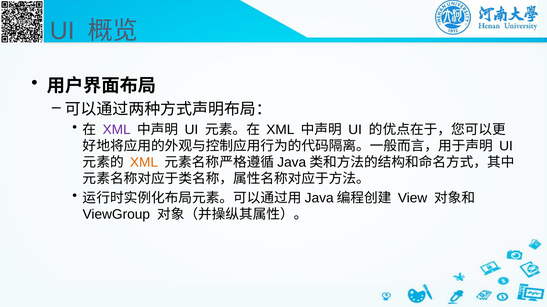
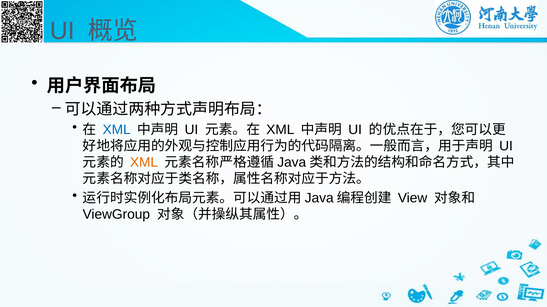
XML at (117, 130) colour: purple -> blue
